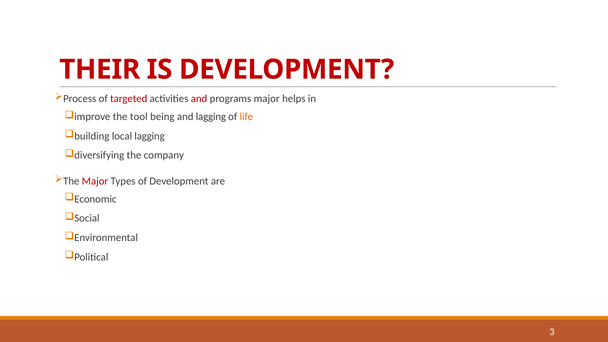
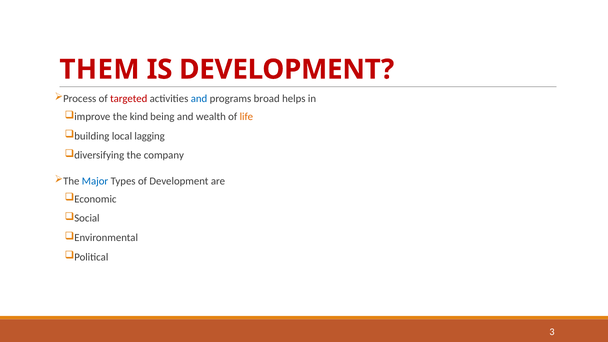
THEIR: THEIR -> THEM
and at (199, 99) colour: red -> blue
programs major: major -> broad
tool: tool -> kind
and lagging: lagging -> wealth
Major at (95, 181) colour: red -> blue
